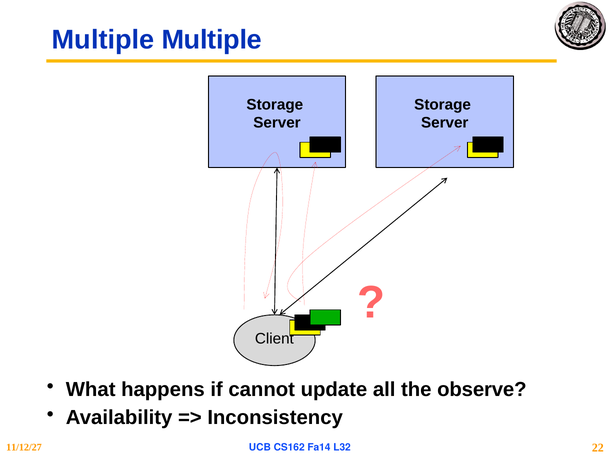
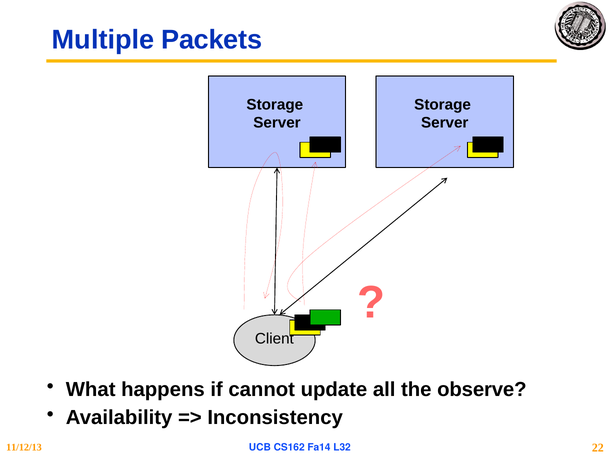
Multiple Multiple: Multiple -> Packets
11/12/27: 11/12/27 -> 11/12/13
